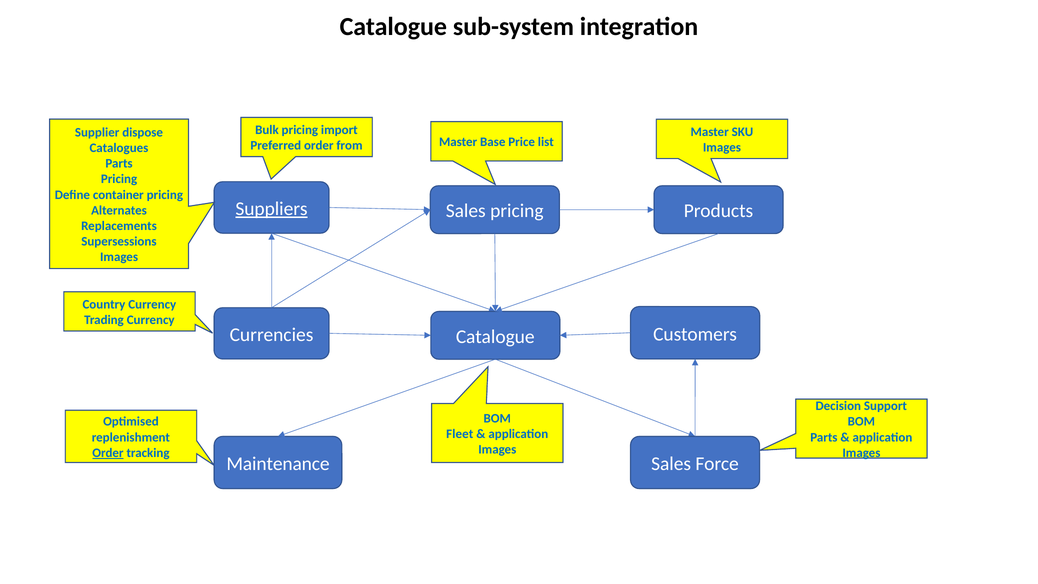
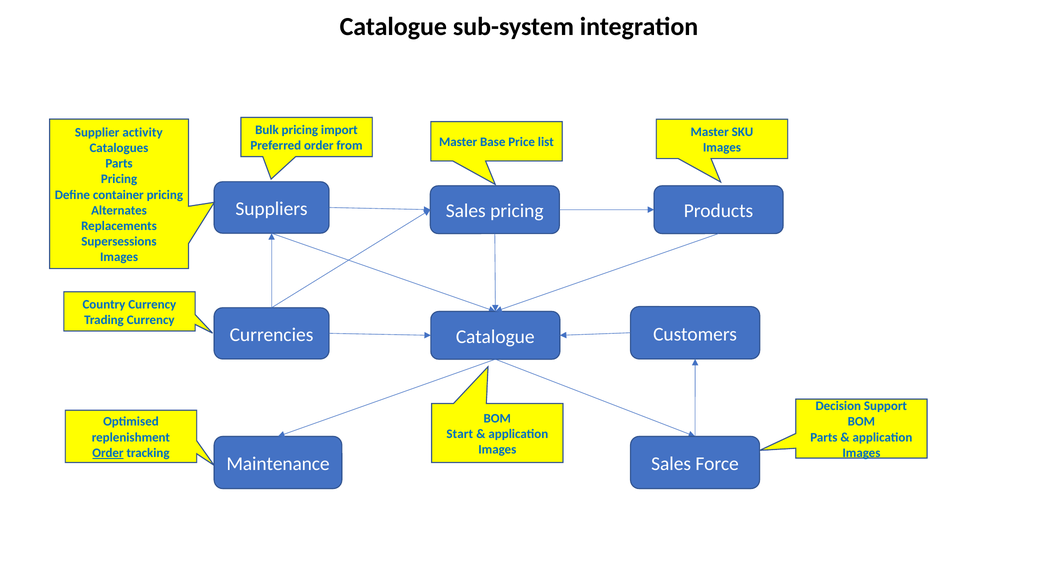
dispose: dispose -> activity
Suppliers underline: present -> none
Fleet: Fleet -> Start
